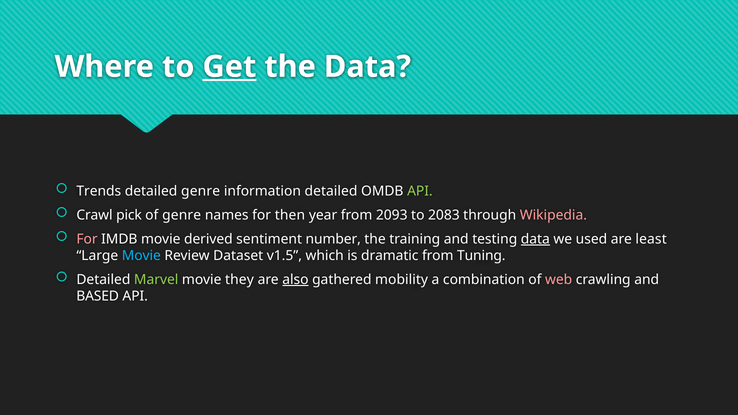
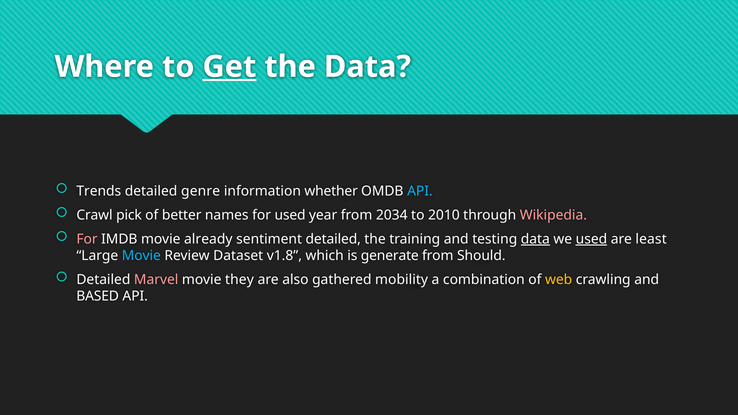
information detailed: detailed -> whether
API at (420, 191) colour: light green -> light blue
of genre: genre -> better
for then: then -> used
2093: 2093 -> 2034
2083: 2083 -> 2010
derived: derived -> already
sentiment number: number -> detailed
used at (591, 239) underline: none -> present
v1.5: v1.5 -> v1.8
dramatic: dramatic -> generate
Tuning: Tuning -> Should
Marvel colour: light green -> pink
also underline: present -> none
web colour: pink -> yellow
